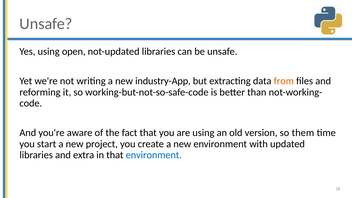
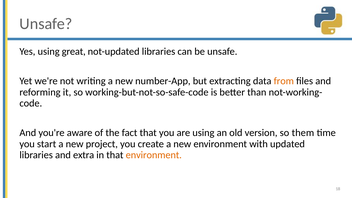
open: open -> great
industry-App: industry-App -> number-App
environment at (154, 155) colour: blue -> orange
